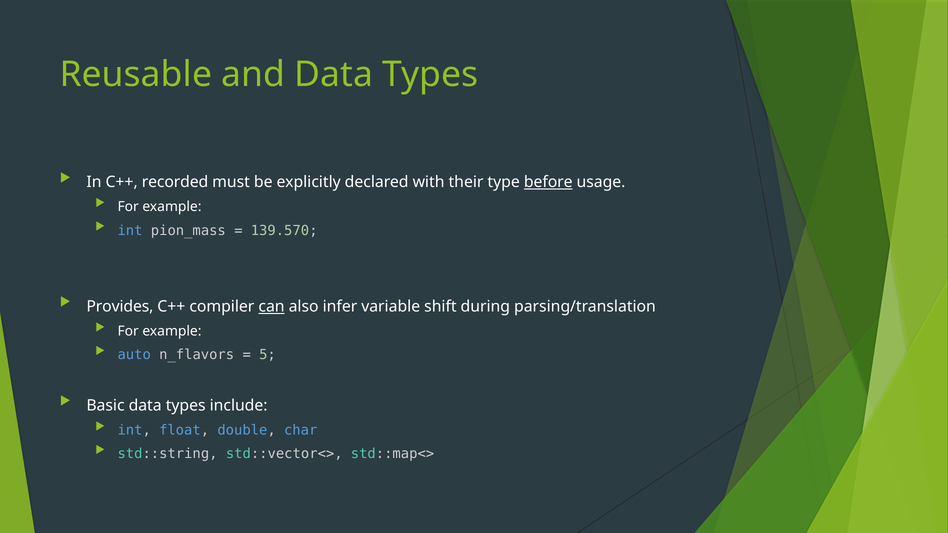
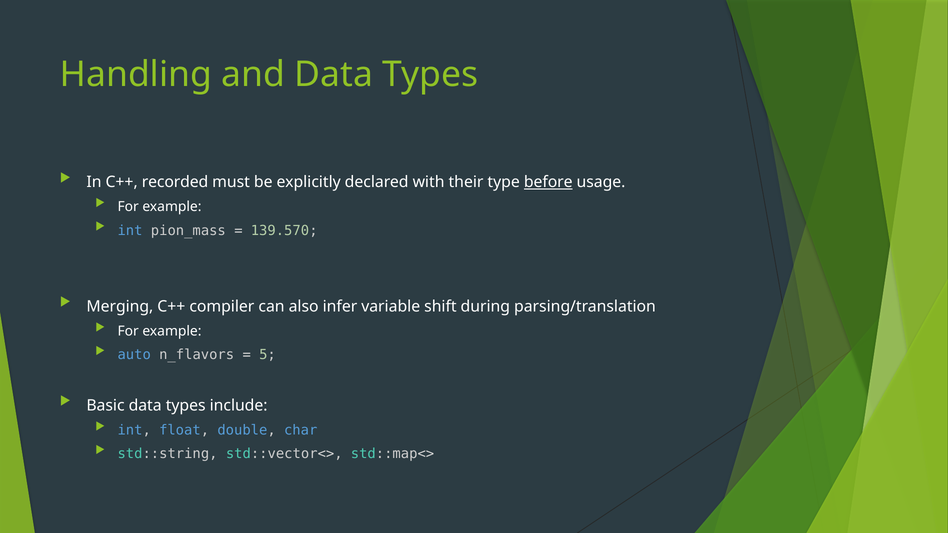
Reusable: Reusable -> Handling
Provides: Provides -> Merging
can underline: present -> none
